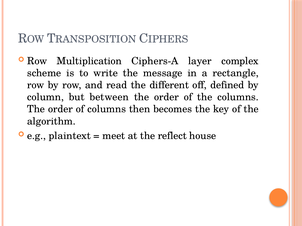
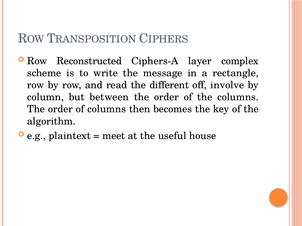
Multiplication: Multiplication -> Reconstructed
defined: defined -> involve
reflect: reflect -> useful
